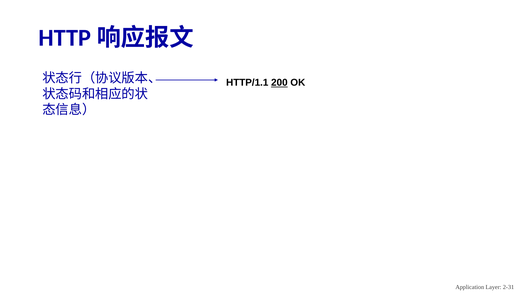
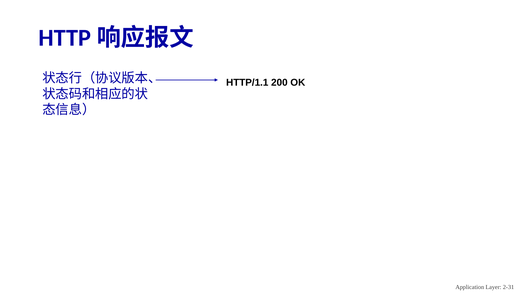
200 underline: present -> none
